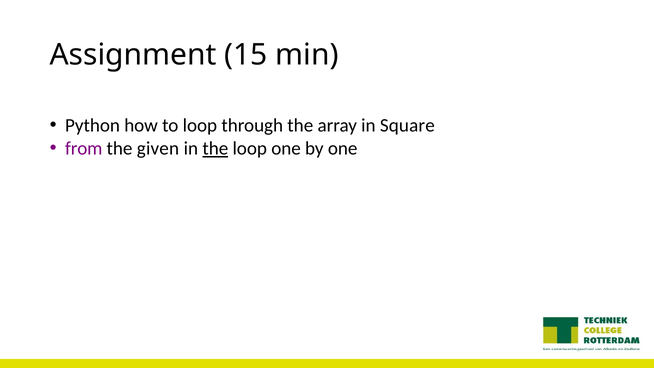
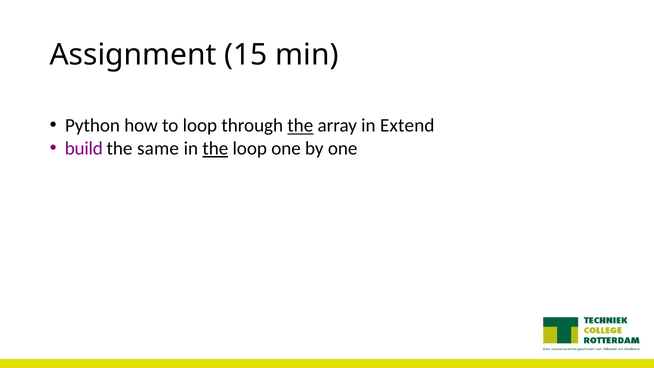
the at (300, 126) underline: none -> present
Square: Square -> Extend
from: from -> build
given: given -> same
